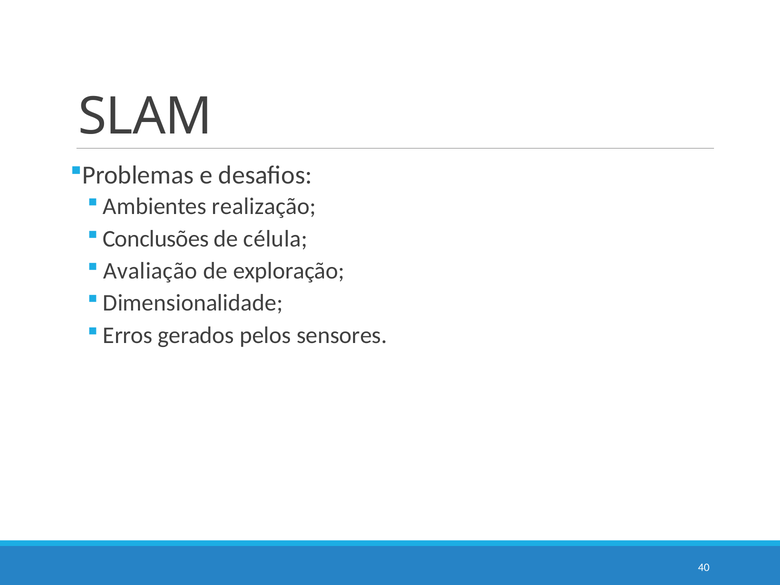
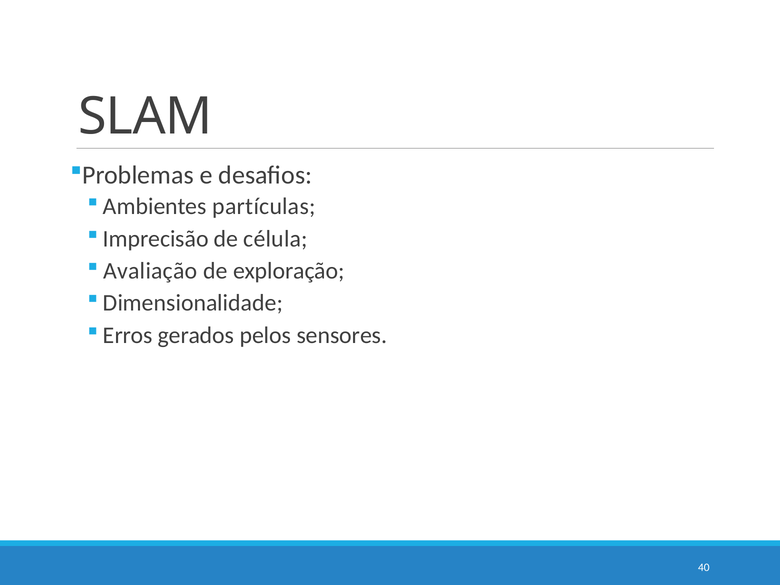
realização: realização -> partículas
Conclusões: Conclusões -> Imprecisão
